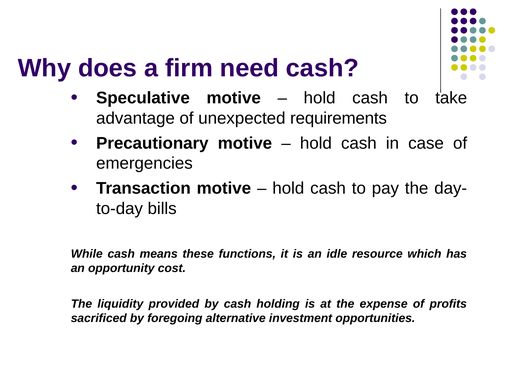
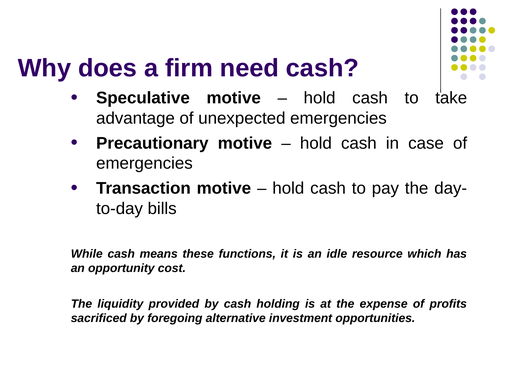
unexpected requirements: requirements -> emergencies
